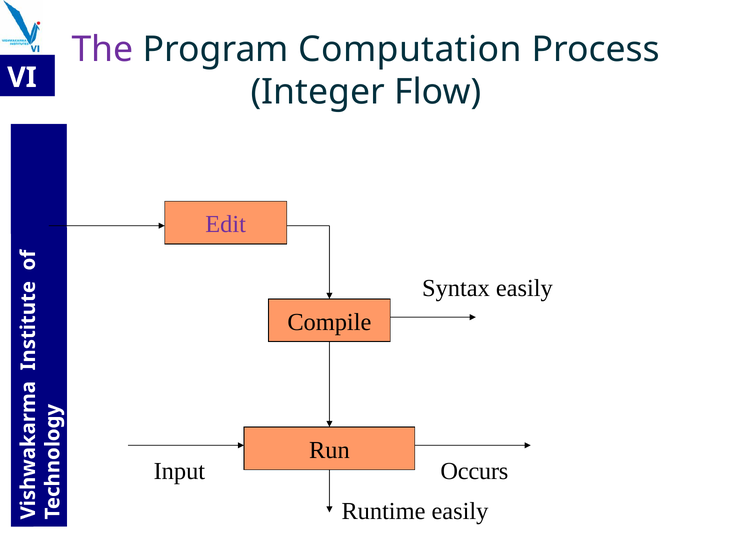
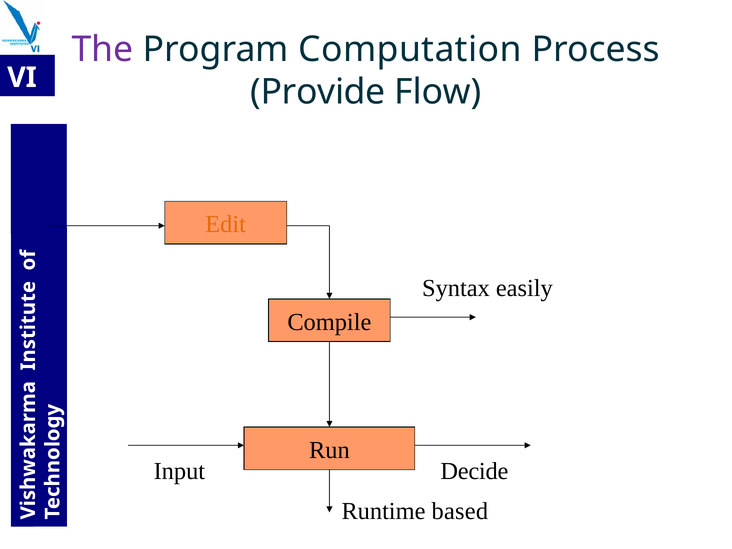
Integer: Integer -> Provide
Edit colour: purple -> orange
Occurs: Occurs -> Decide
Runtime easily: easily -> based
